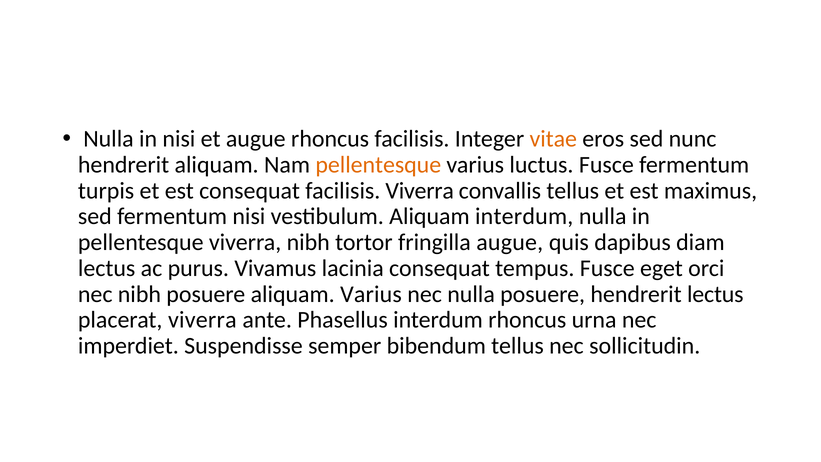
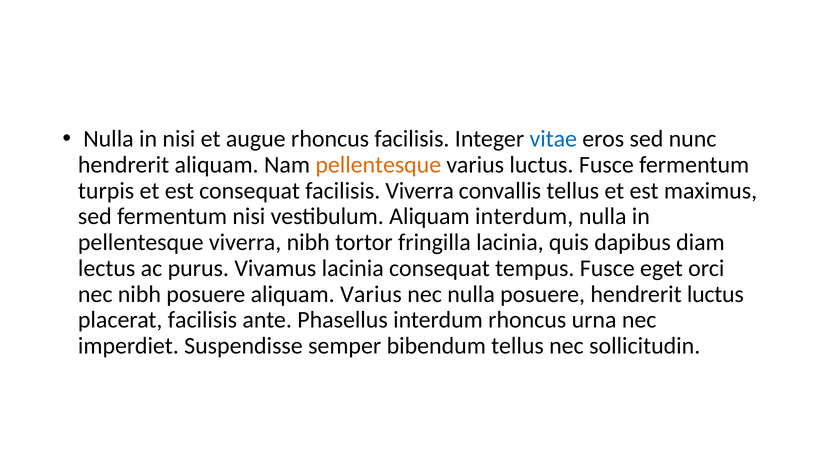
vitae colour: orange -> blue
fringilla augue: augue -> lacinia
hendrerit lectus: lectus -> luctus
placerat viverra: viverra -> facilisis
